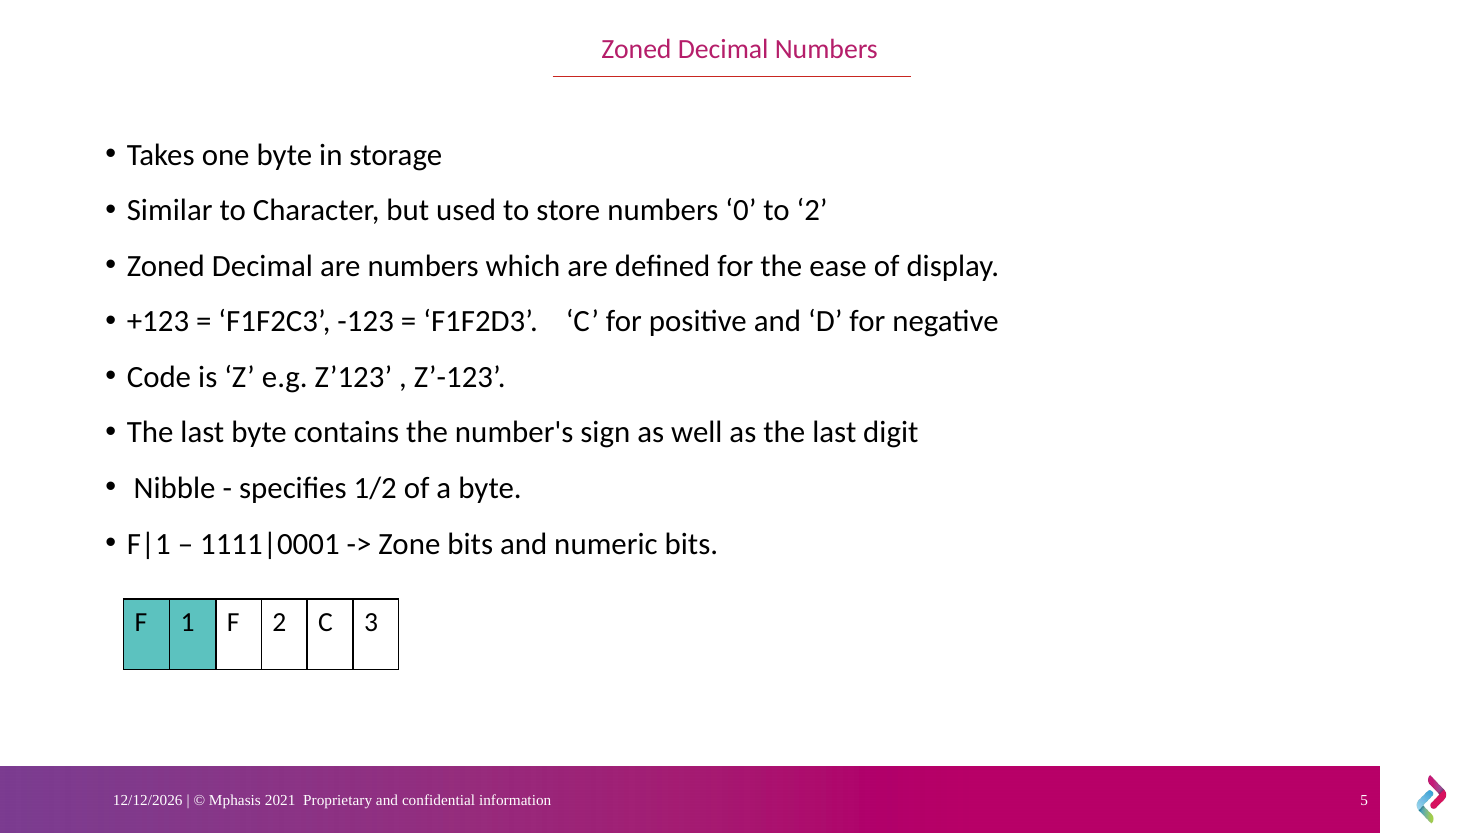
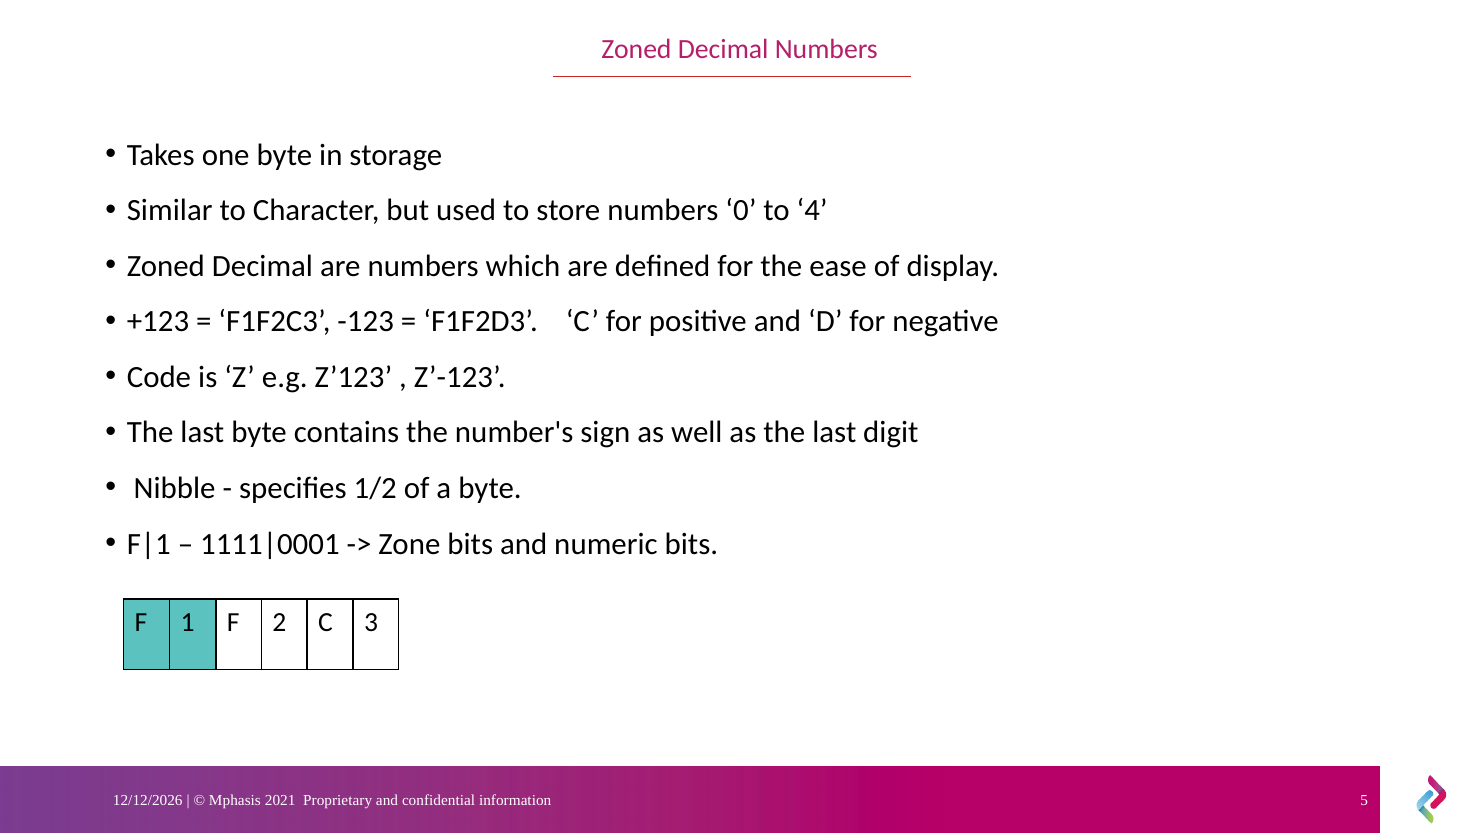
to 2: 2 -> 4
